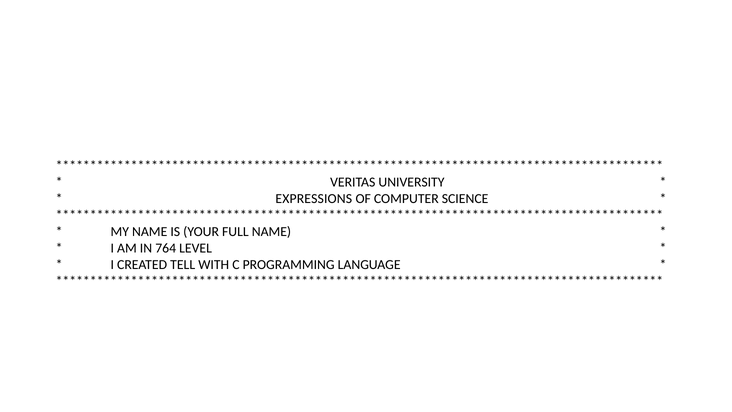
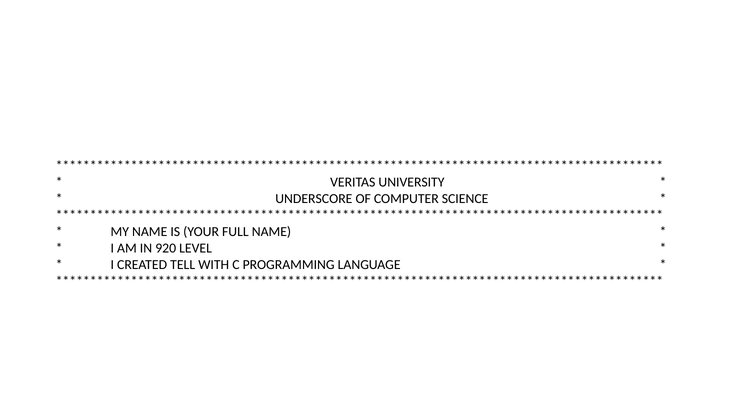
EXPRESSIONS: EXPRESSIONS -> UNDERSCORE
764: 764 -> 920
